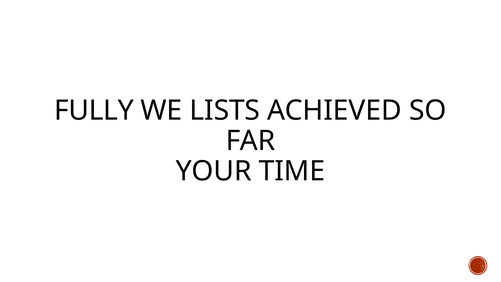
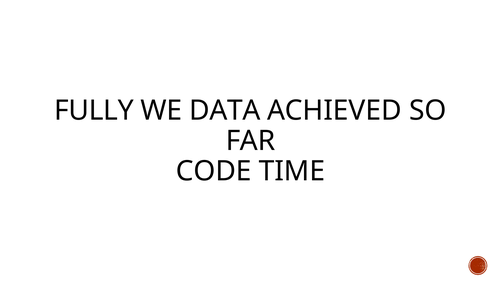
LISTS: LISTS -> DATA
YOUR: YOUR -> CODE
